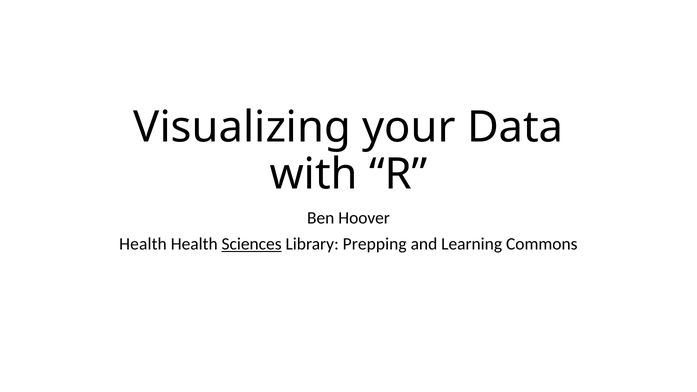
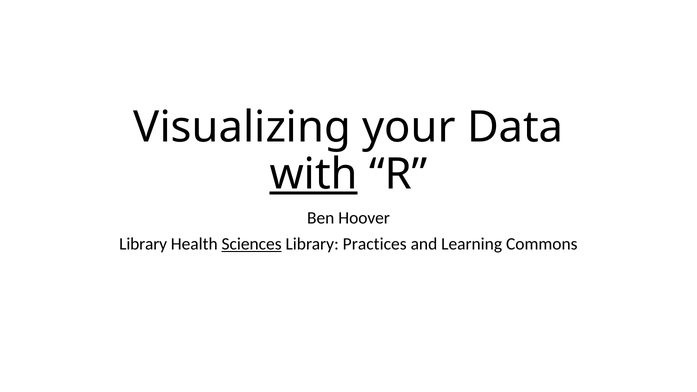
with underline: none -> present
Health at (143, 244): Health -> Library
Prepping: Prepping -> Practices
